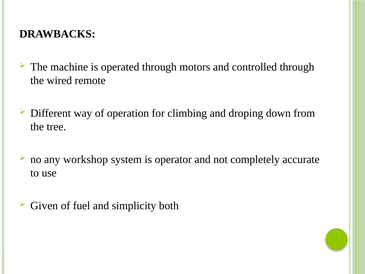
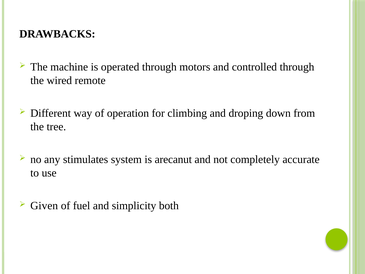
workshop: workshop -> stimulates
operator: operator -> arecanut
